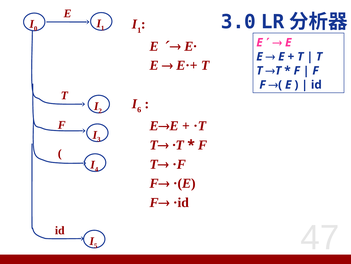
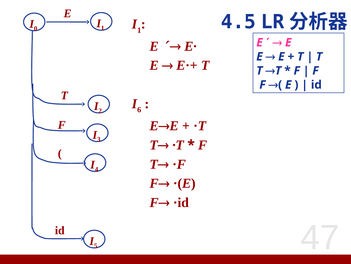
3.0: 3.0 -> 4.5
